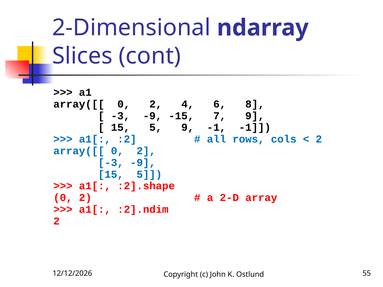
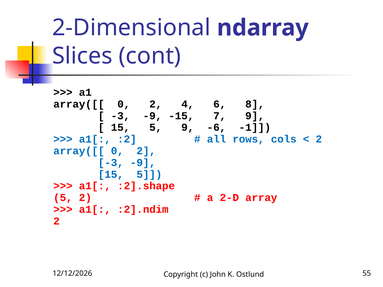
9 -1: -1 -> -6
0 at (63, 198): 0 -> 5
